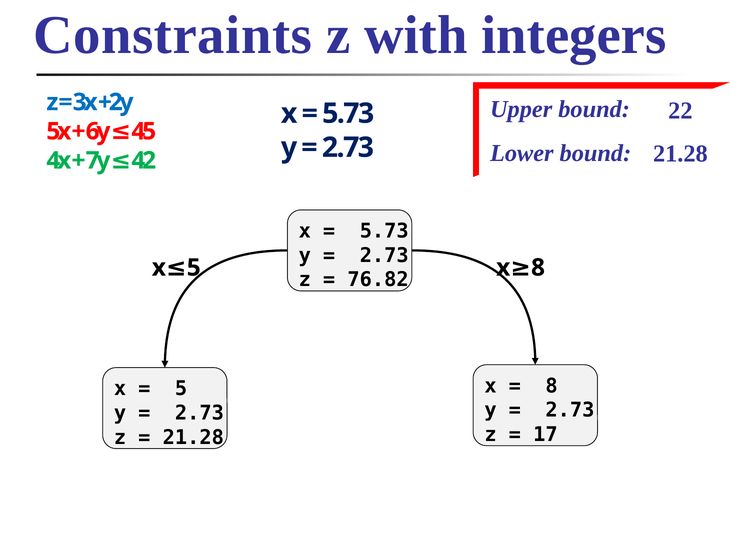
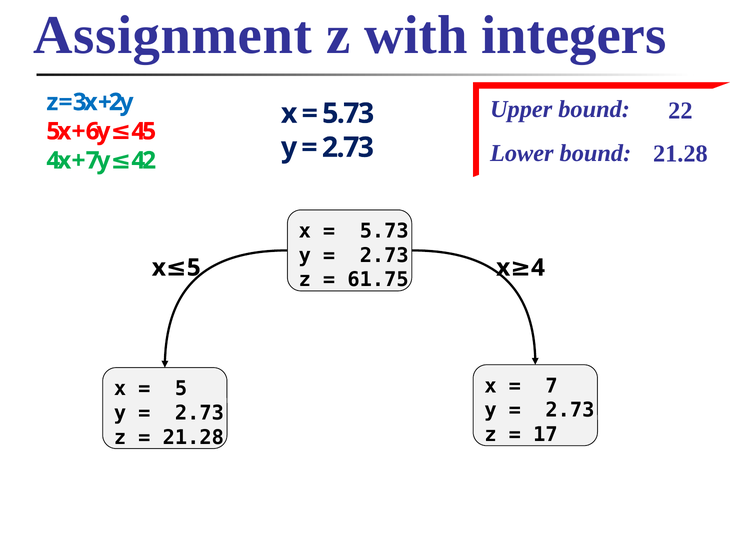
Constraints: Constraints -> Assignment
x 8: 8 -> 4
76.82: 76.82 -> 61.75
8 at (552, 386): 8 -> 7
